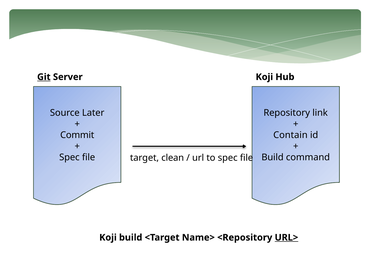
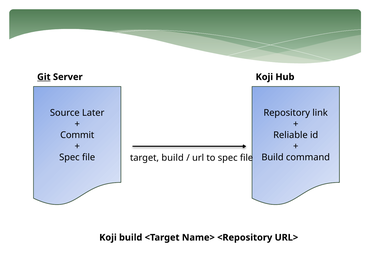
Contain: Contain -> Reliable
target clean: clean -> build
URL> underline: present -> none
